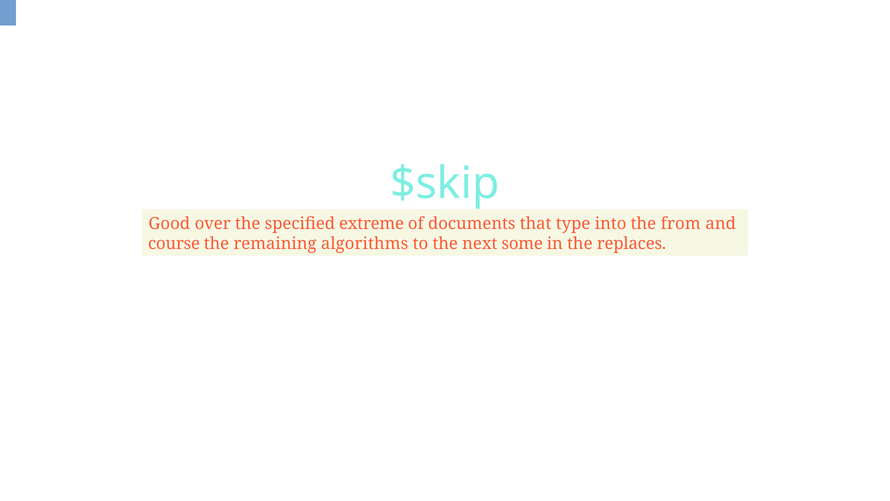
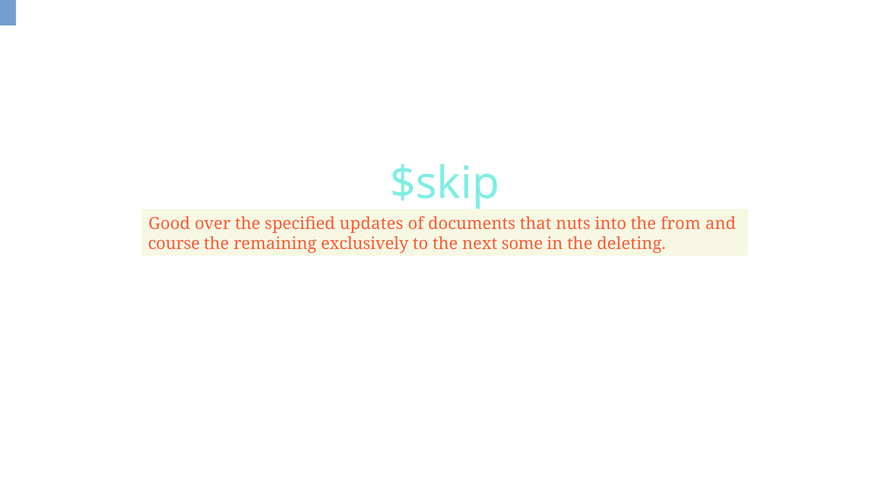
extreme: extreme -> updates
type: type -> nuts
algorithms: algorithms -> exclusively
replaces: replaces -> deleting
